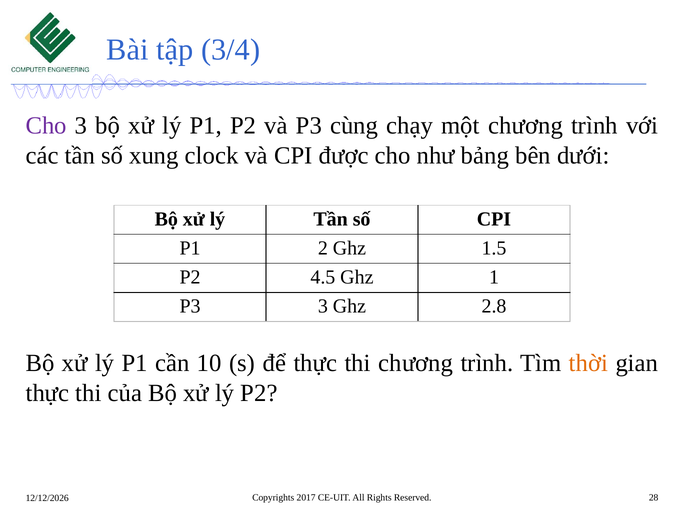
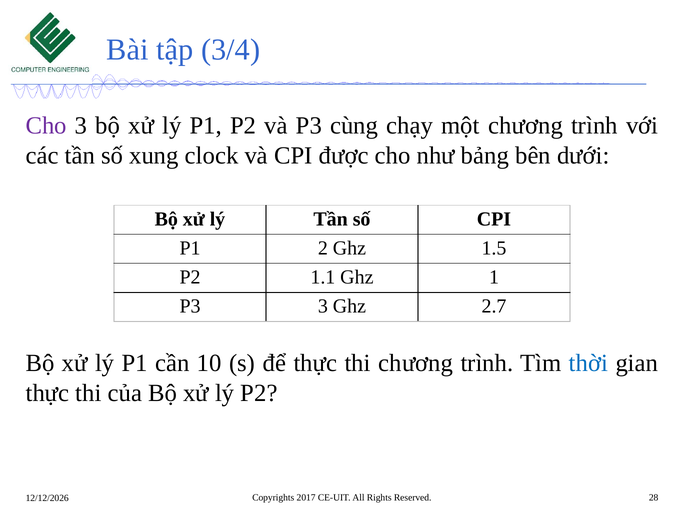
4.5: 4.5 -> 1.1
2.8: 2.8 -> 2.7
thời colour: orange -> blue
